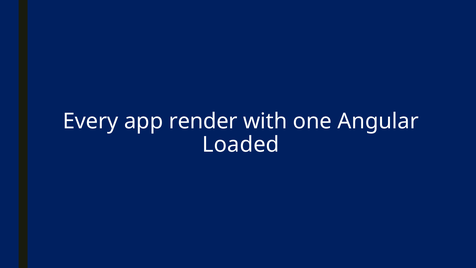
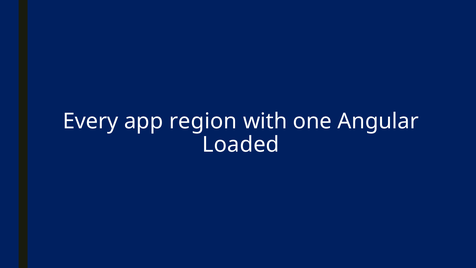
render: render -> region
